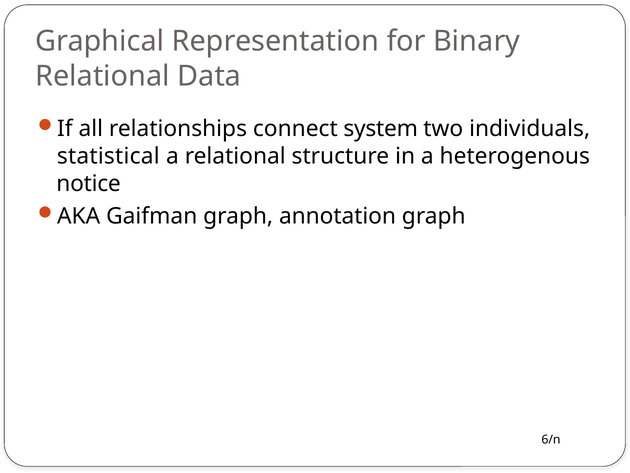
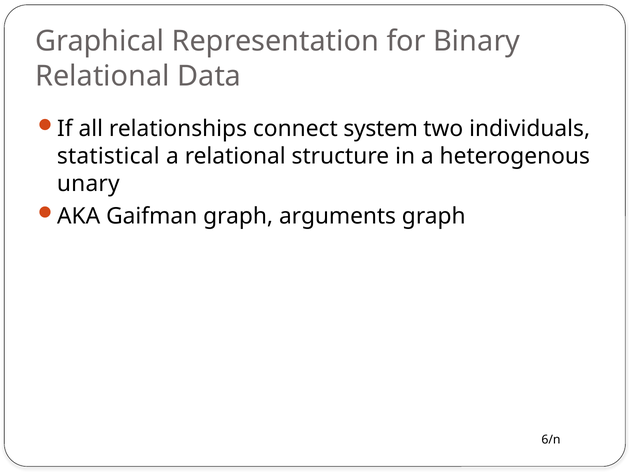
notice: notice -> unary
annotation: annotation -> arguments
